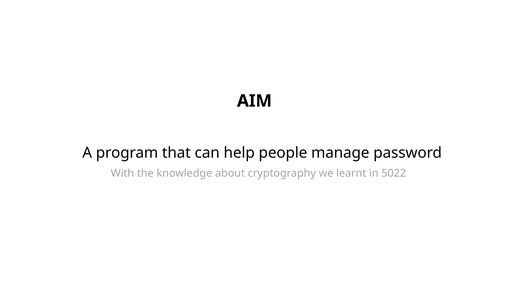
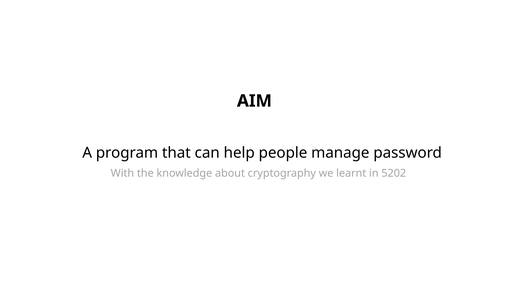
5022: 5022 -> 5202
